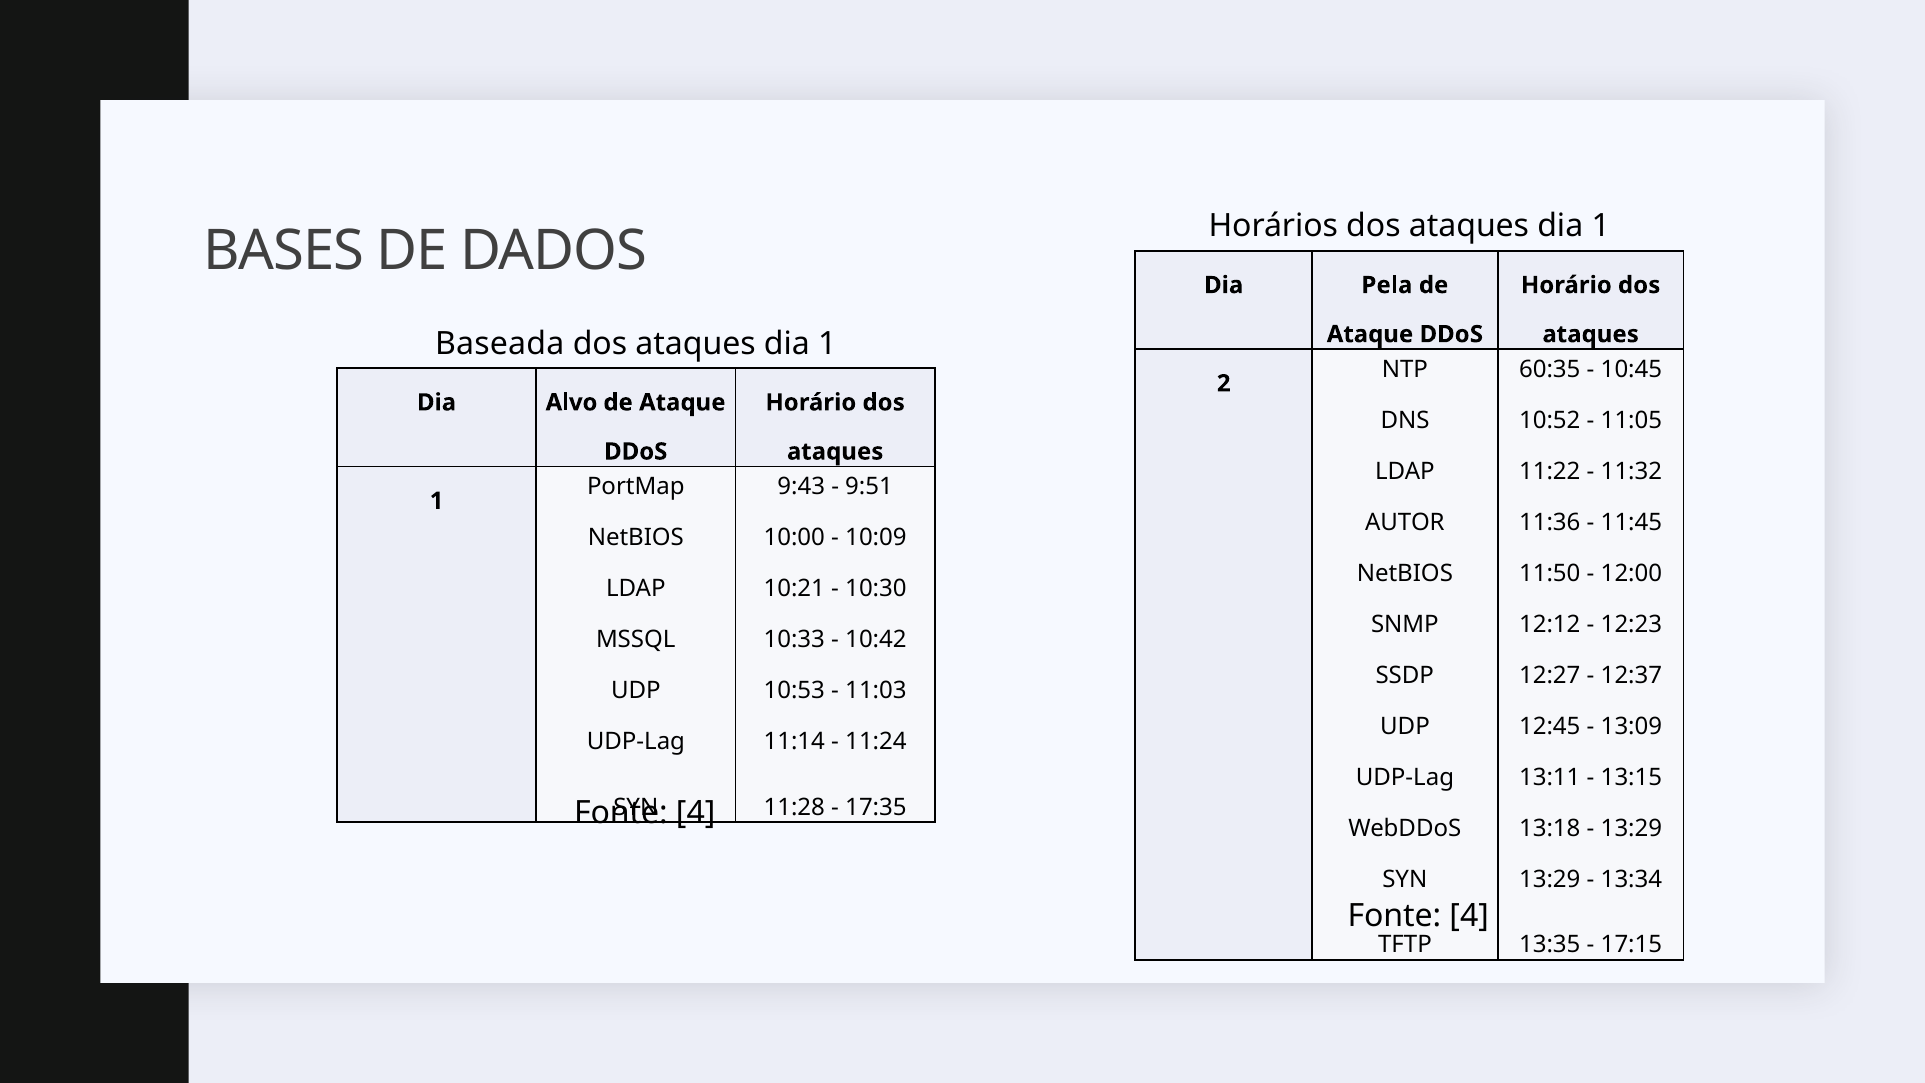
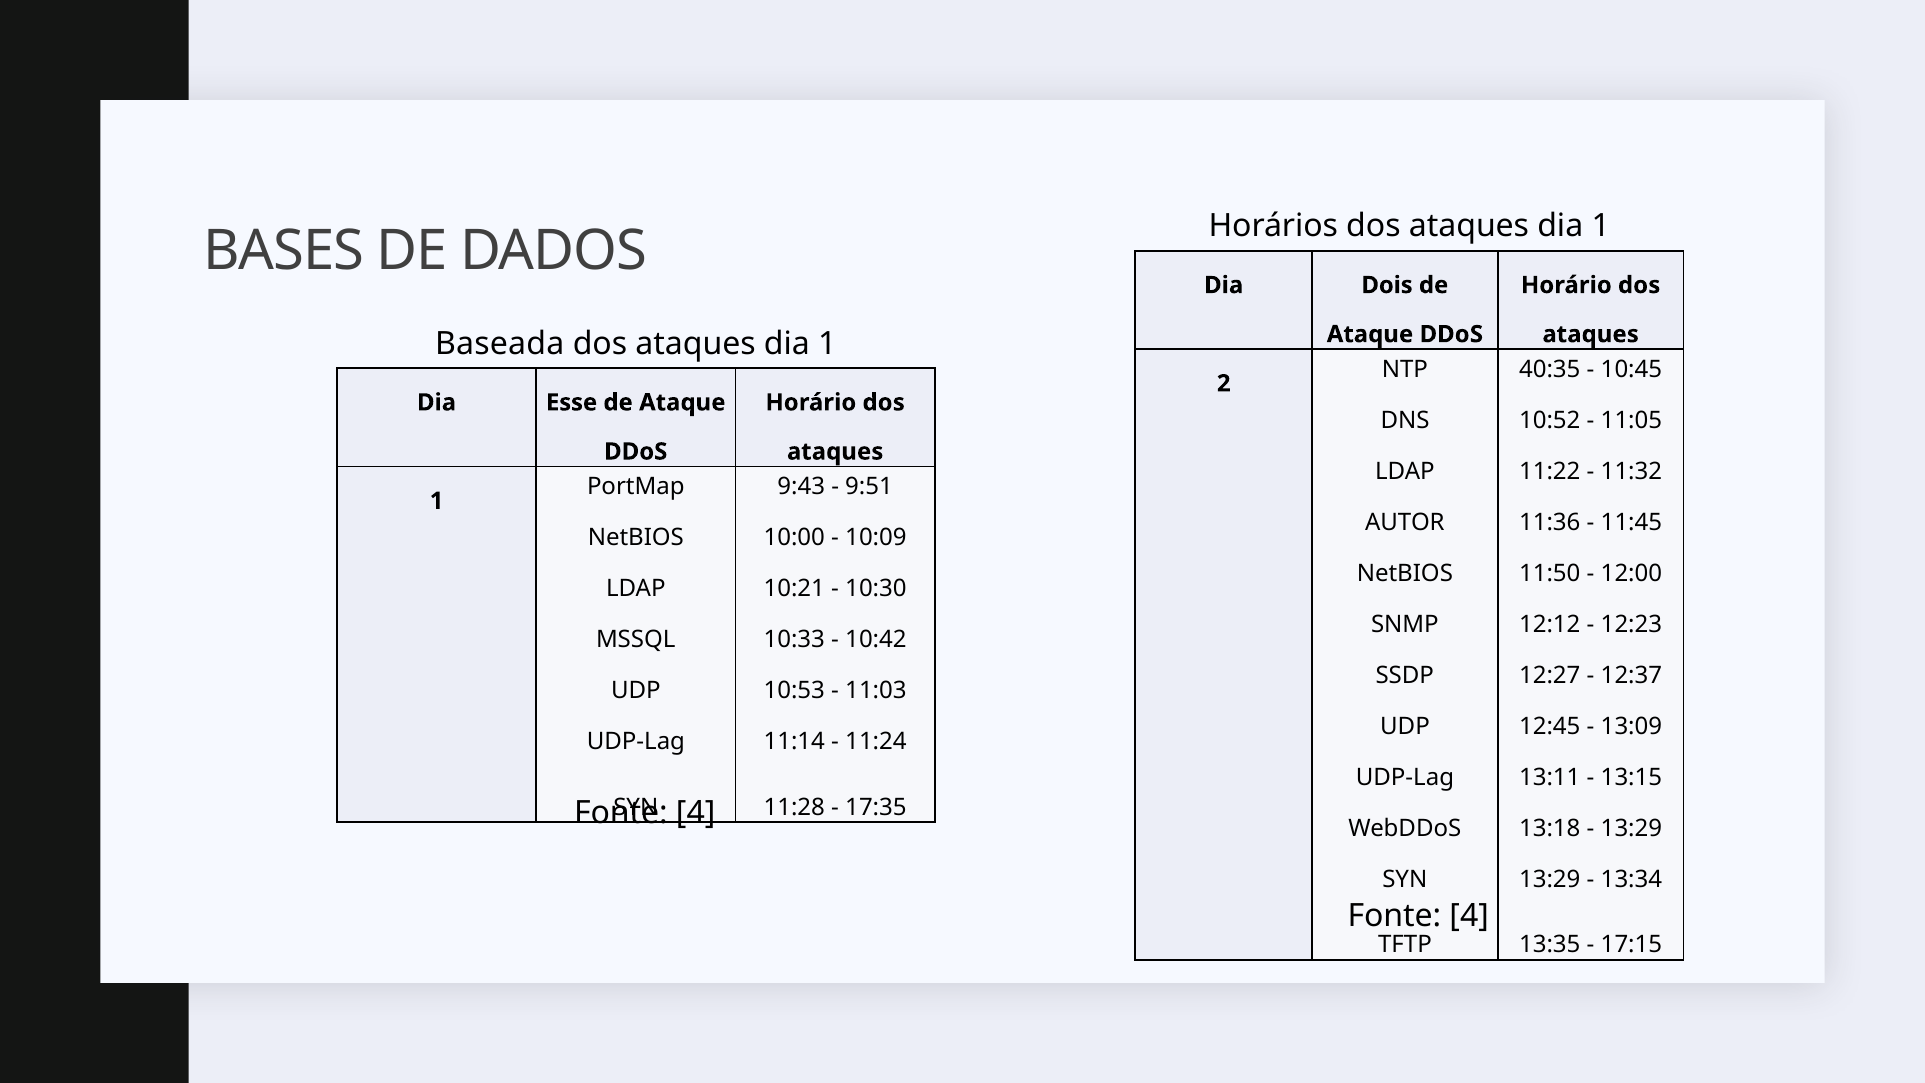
Pela: Pela -> Dois
60:35: 60:35 -> 40:35
Alvo: Alvo -> Esse
